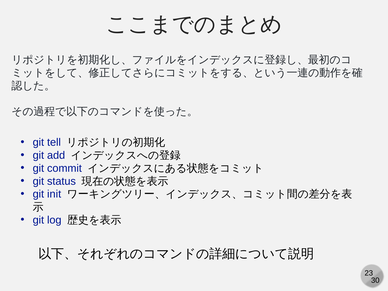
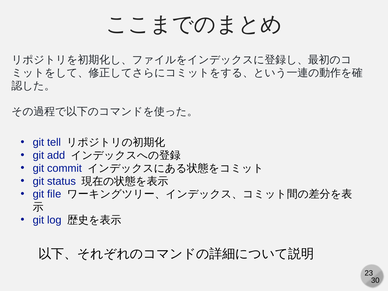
init: init -> file
